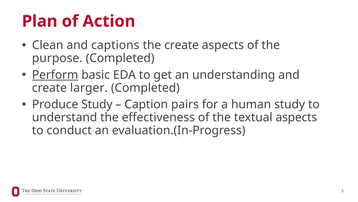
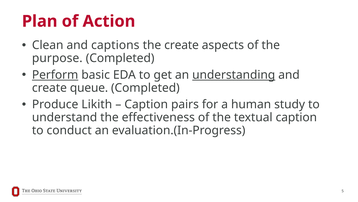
understanding underline: none -> present
larger: larger -> queue
Produce Study: Study -> Likith
textual aspects: aspects -> caption
